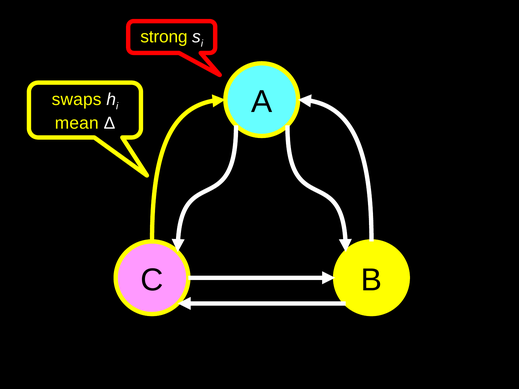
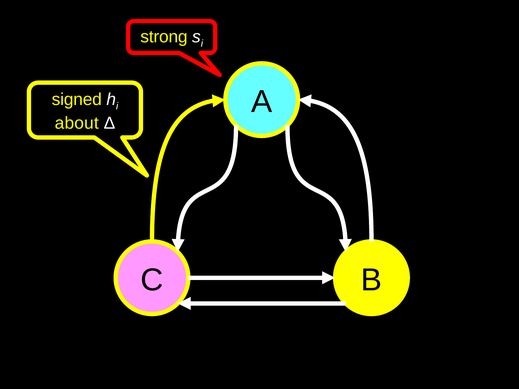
swaps: swaps -> signed
mean: mean -> about
